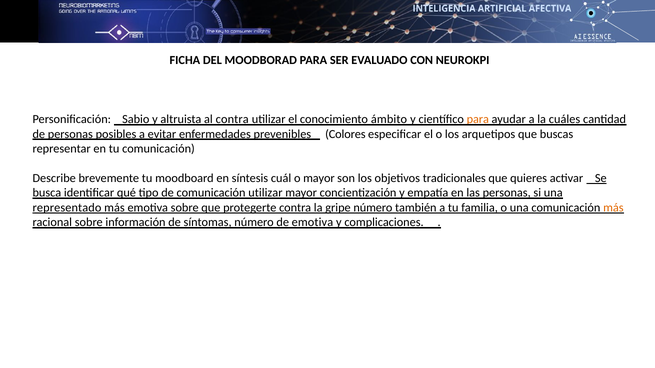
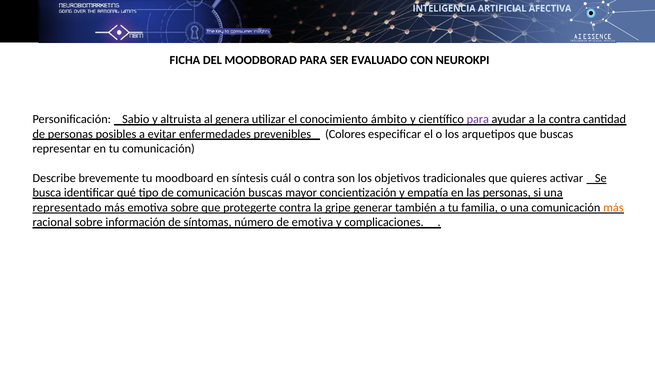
al contra: contra -> genera
para at (478, 119) colour: orange -> purple
la cuáles: cuáles -> contra
o mayor: mayor -> contra
comunicación utilizar: utilizar -> buscas
gripe número: número -> generar
